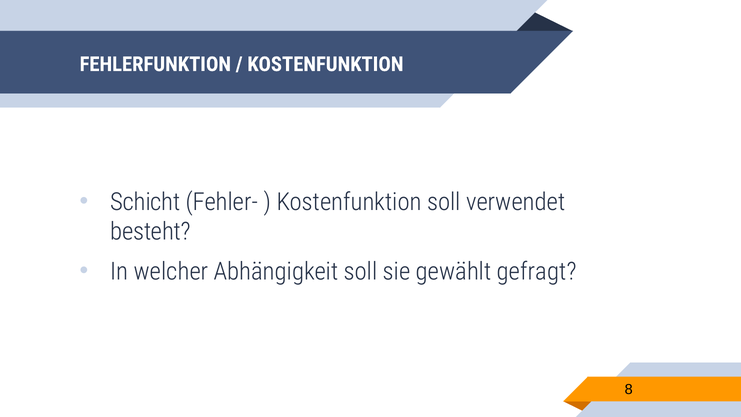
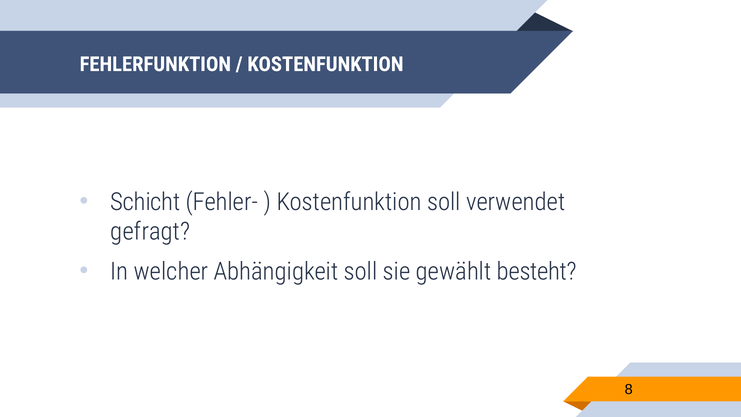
besteht: besteht -> gefragt
gefragt: gefragt -> besteht
